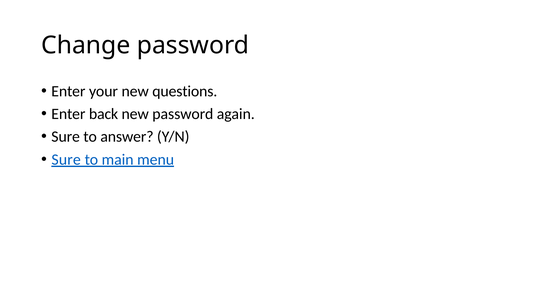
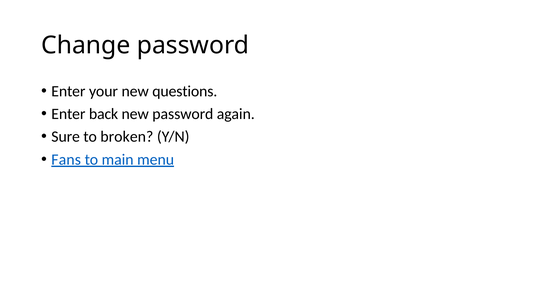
answer: answer -> broken
Sure at (66, 159): Sure -> Fans
